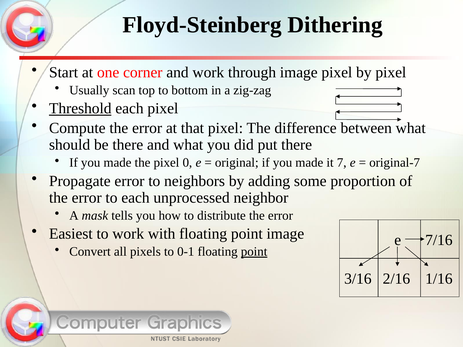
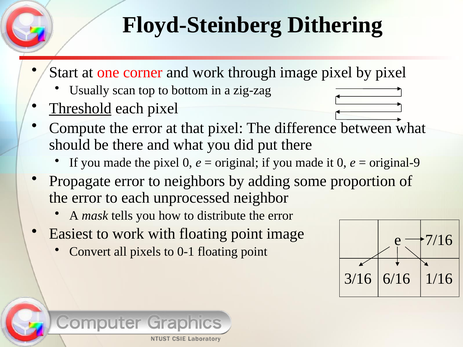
it 7: 7 -> 0
original-7: original-7 -> original-9
point at (254, 252) underline: present -> none
2/16: 2/16 -> 6/16
